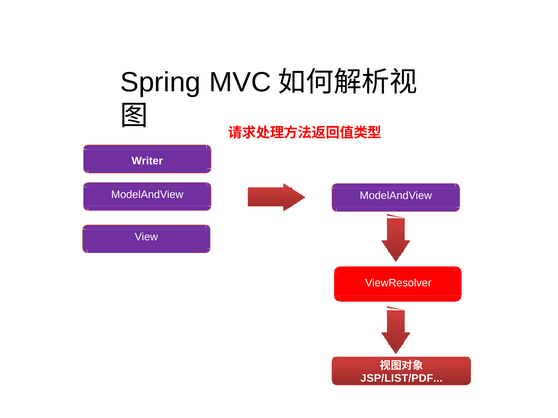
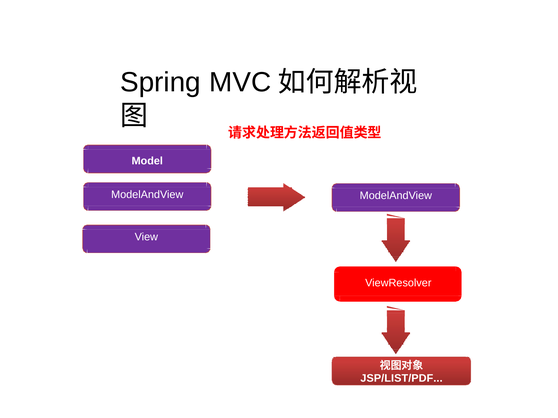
Writer: Writer -> Model
